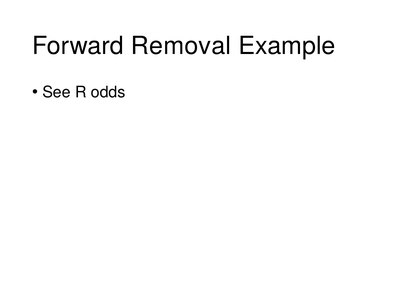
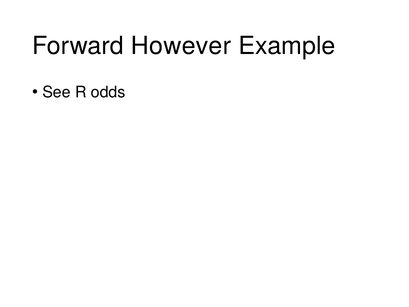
Removal: Removal -> However
